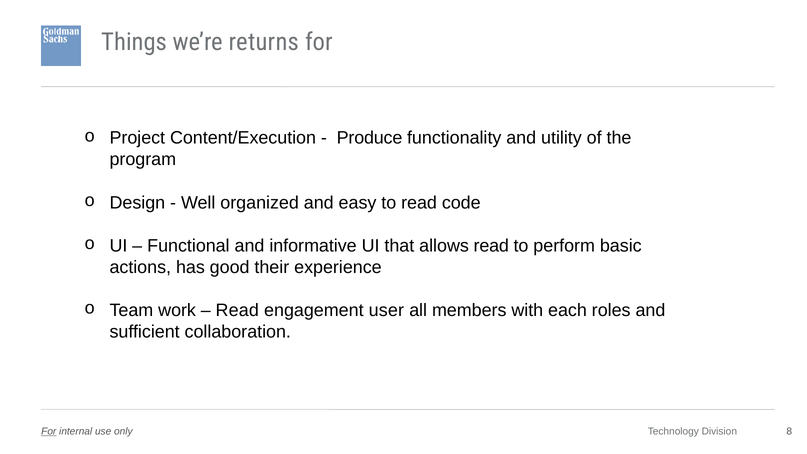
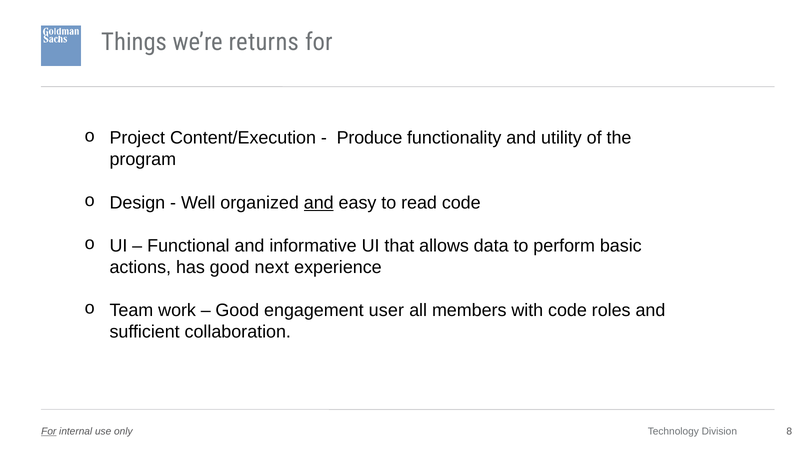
and at (319, 203) underline: none -> present
allows read: read -> data
their: their -> next
Read at (237, 310): Read -> Good
with each: each -> code
